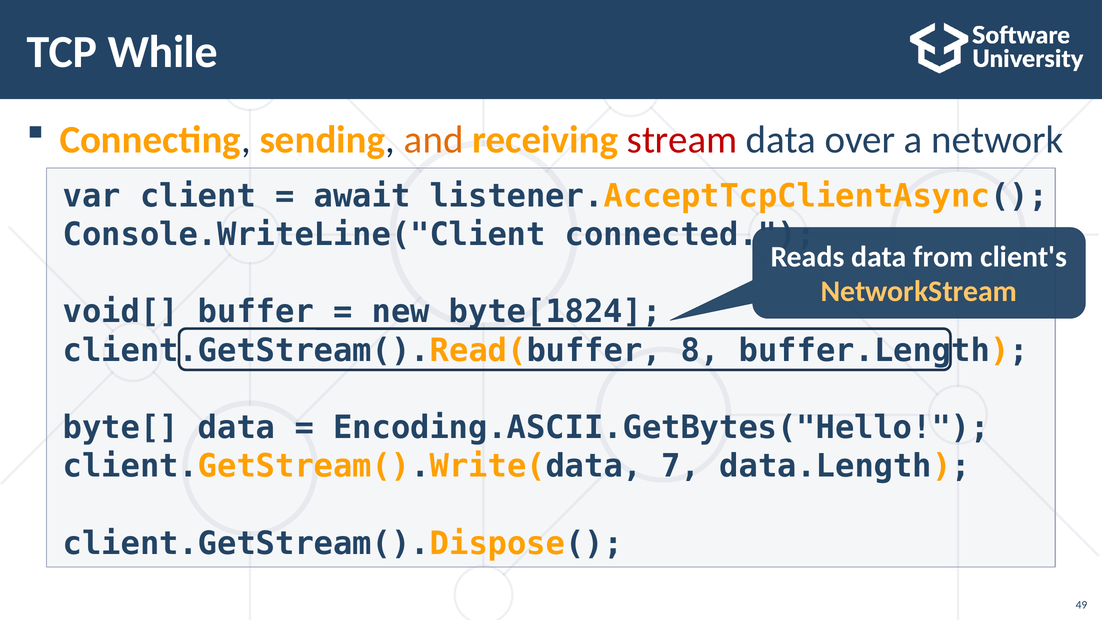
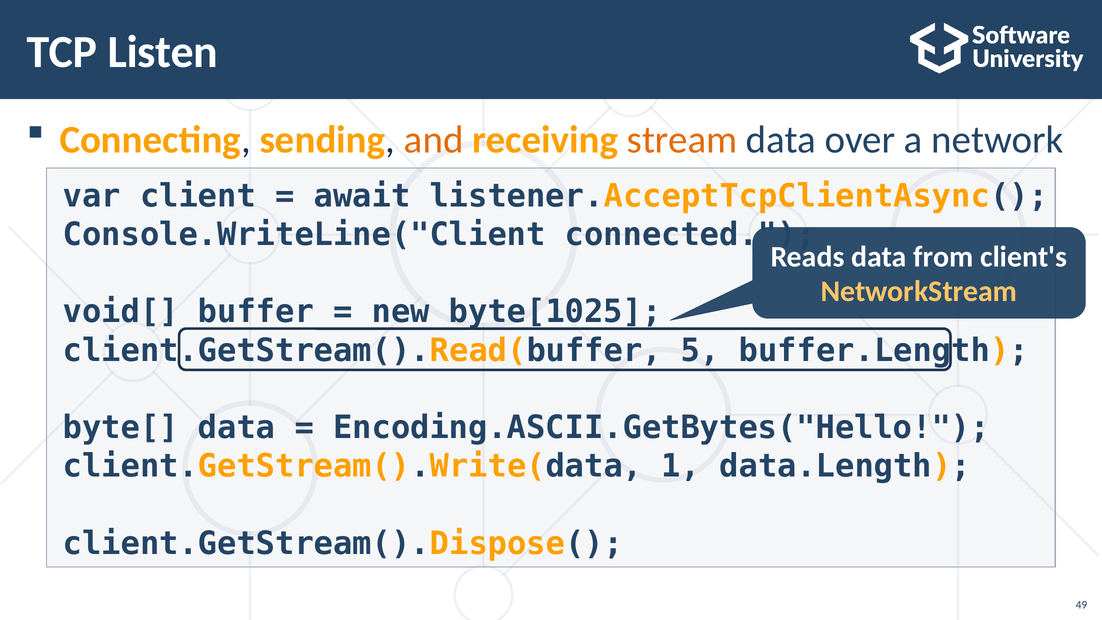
While: While -> Listen
stream colour: red -> orange
byte[1824: byte[1824 -> byte[1025
8: 8 -> 5
7: 7 -> 1
